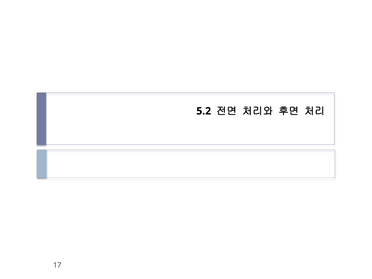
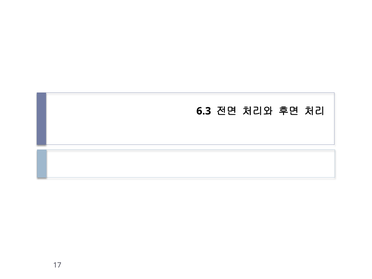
5.2: 5.2 -> 6.3
